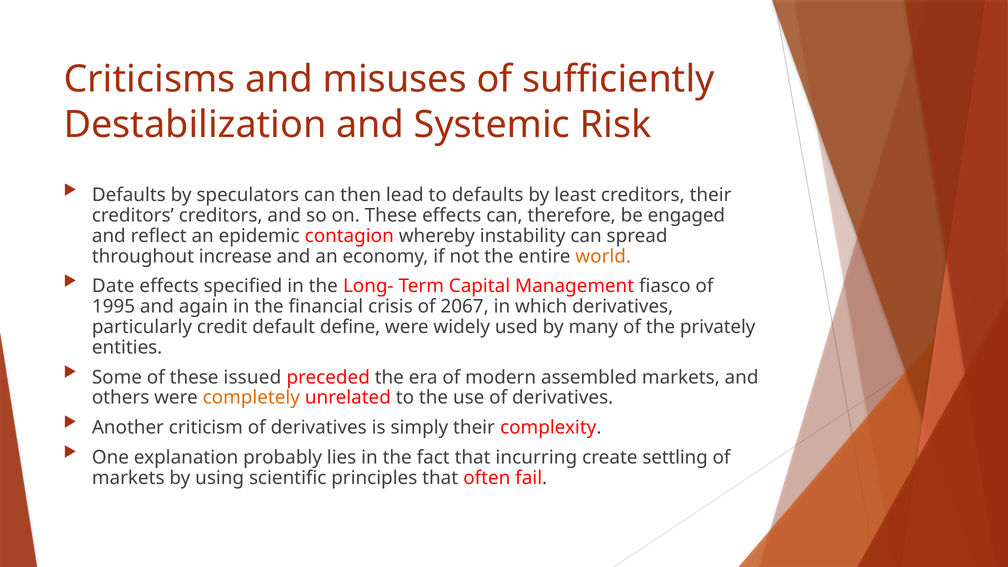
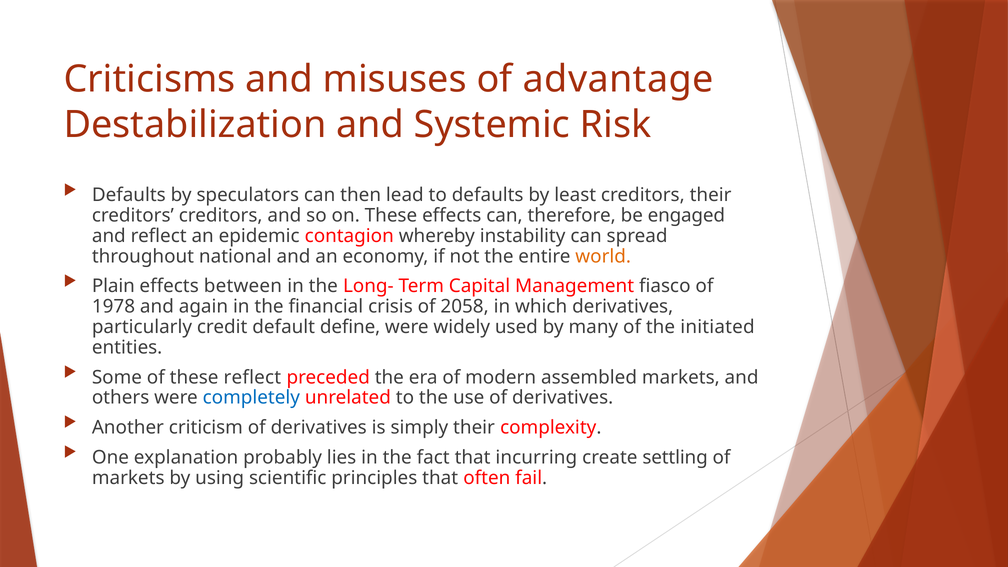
sufficiently: sufficiently -> advantage
increase: increase -> national
Date: Date -> Plain
specified: specified -> between
1995: 1995 -> 1978
2067: 2067 -> 2058
privately: privately -> initiated
these issued: issued -> reflect
completely colour: orange -> blue
